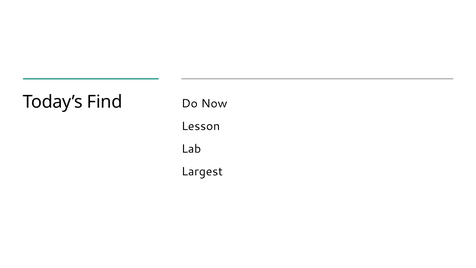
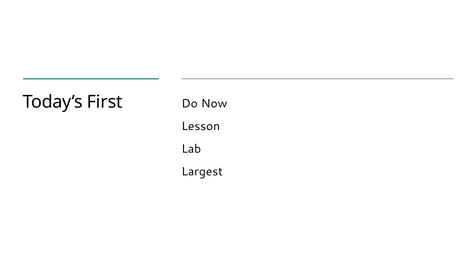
Find: Find -> First
